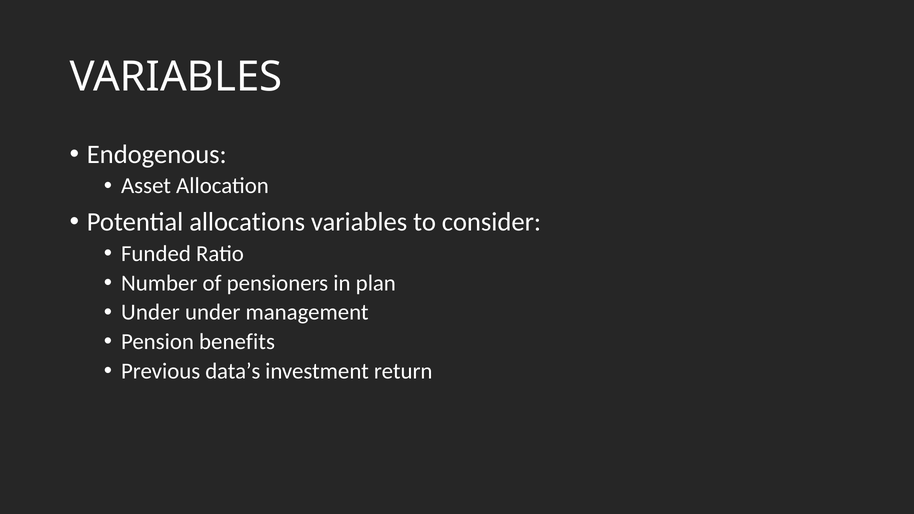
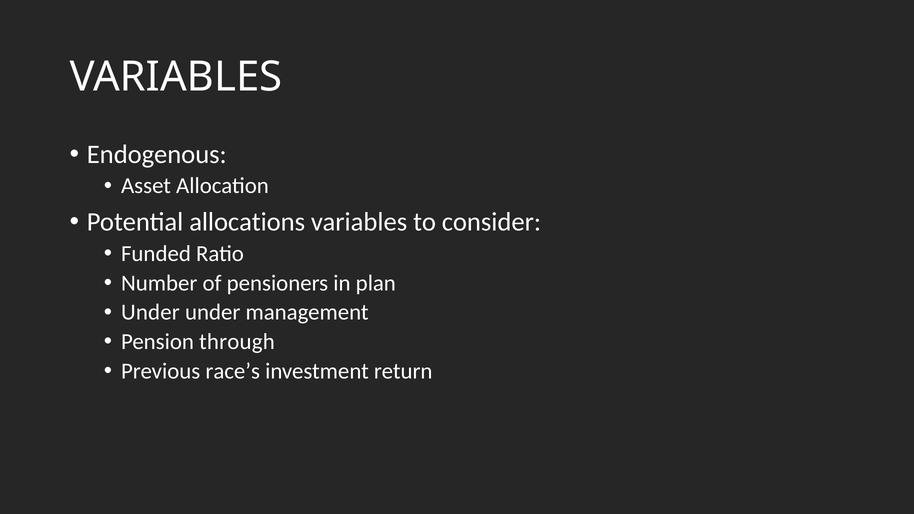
benefits: benefits -> through
data’s: data’s -> race’s
